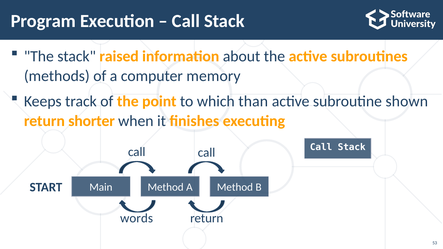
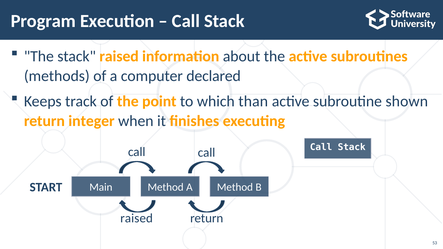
memory: memory -> declared
shorter: shorter -> integer
words at (137, 218): words -> raised
